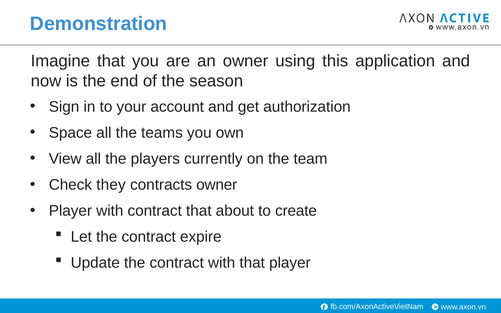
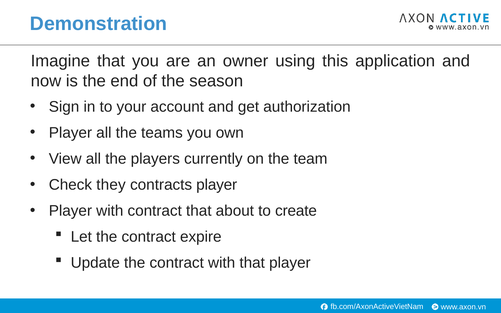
Space at (70, 133): Space -> Player
contracts owner: owner -> player
